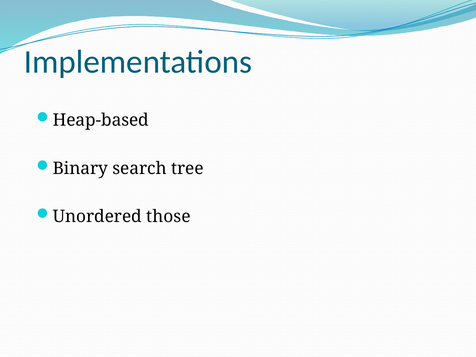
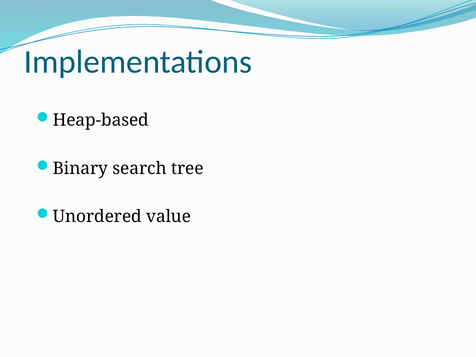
those: those -> value
